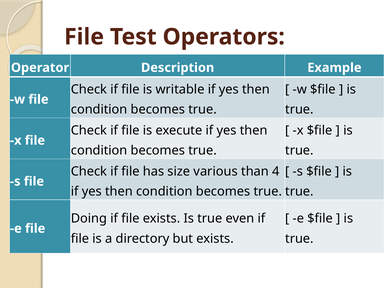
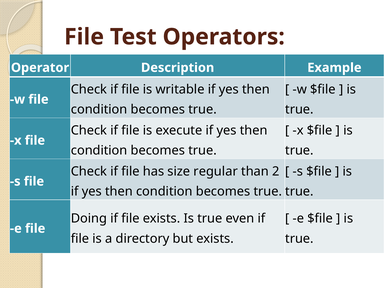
various: various -> regular
4: 4 -> 2
